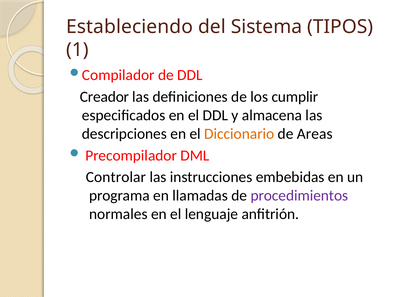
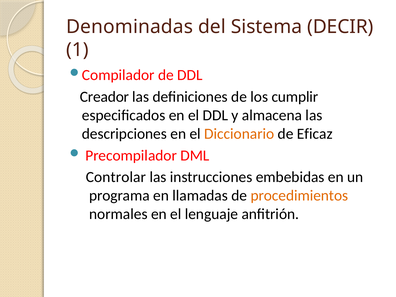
Estableciendo: Estableciendo -> Denominadas
TIPOS: TIPOS -> DECIR
Areas: Areas -> Eficaz
procedimientos colour: purple -> orange
